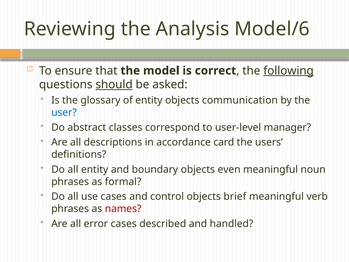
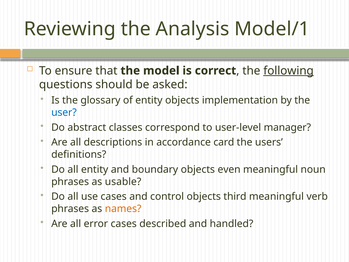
Model/6: Model/6 -> Model/1
should underline: present -> none
communication: communication -> implementation
formal: formal -> usable
brief: brief -> third
names colour: red -> orange
